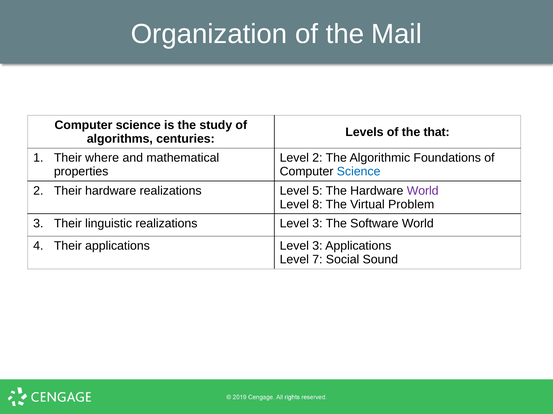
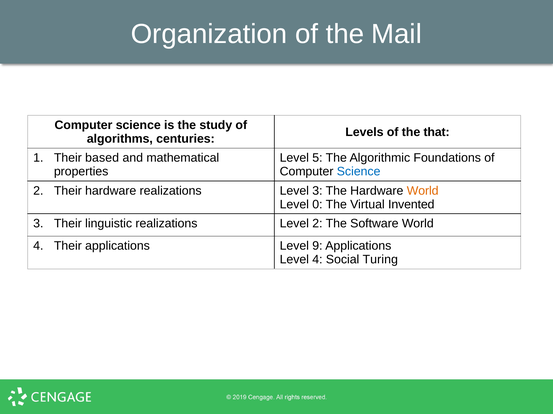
where: where -> based
Level 2: 2 -> 5
Level 5: 5 -> 3
World at (423, 191) colour: purple -> orange
8: 8 -> 0
Problem: Problem -> Invented
realizations Level 3: 3 -> 2
applications Level 3: 3 -> 9
Level 7: 7 -> 4
Sound: Sound -> Turing
